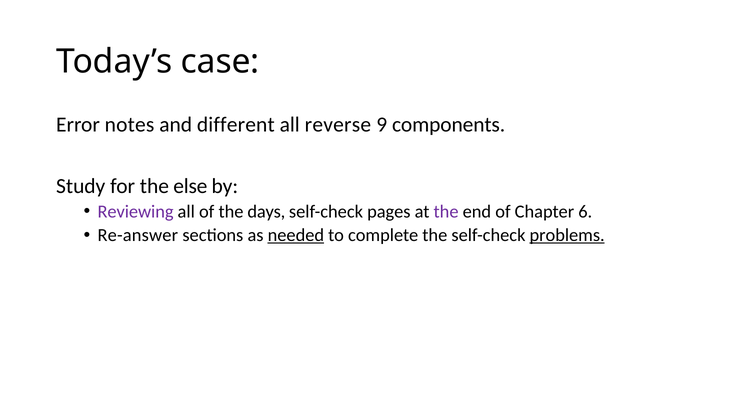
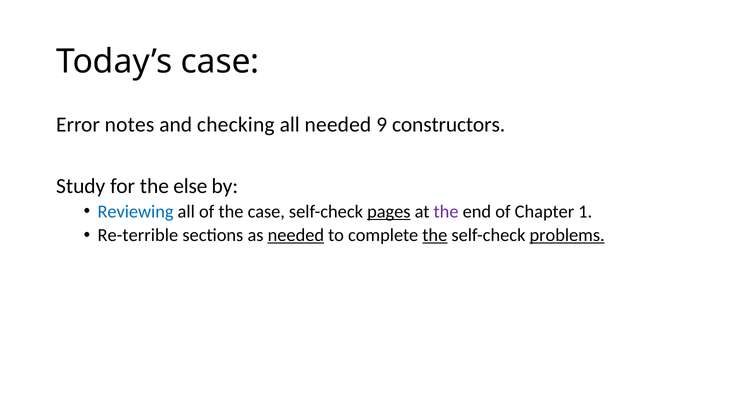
different: different -> checking
all reverse: reverse -> needed
components: components -> constructors
Reviewing colour: purple -> blue
the days: days -> case
pages underline: none -> present
6: 6 -> 1
Re-answer: Re-answer -> Re-terrible
the at (435, 235) underline: none -> present
